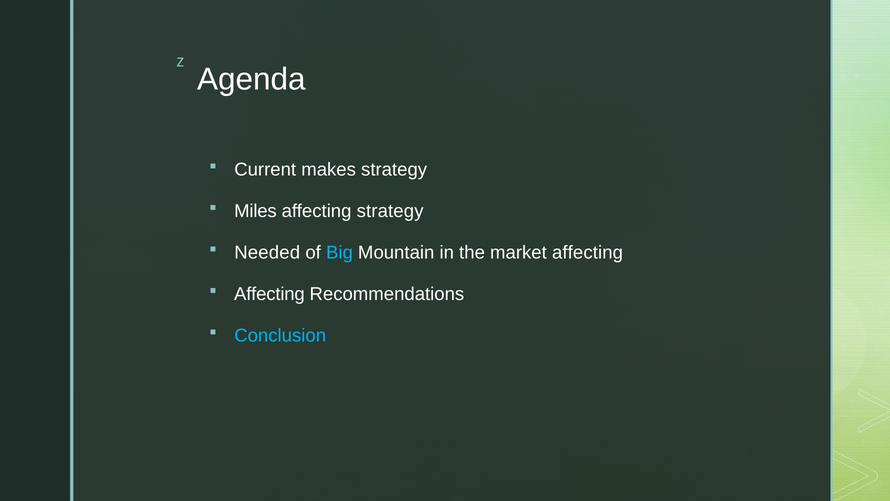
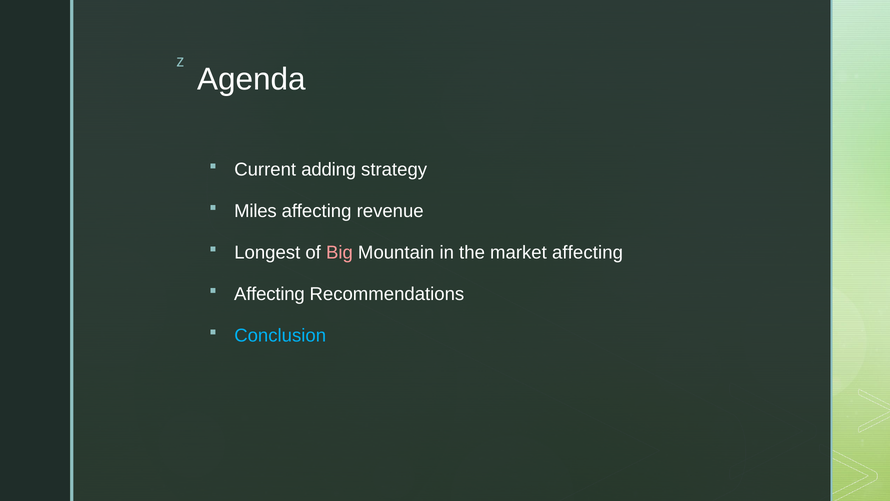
makes: makes -> adding
affecting strategy: strategy -> revenue
Needed: Needed -> Longest
Big colour: light blue -> pink
